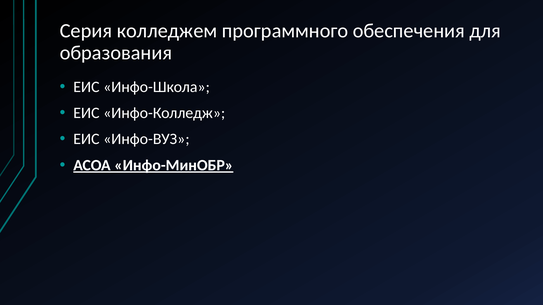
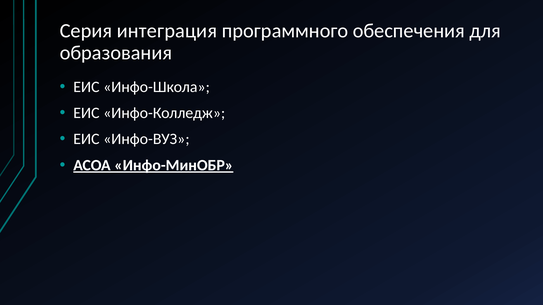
колледжем: колледжем -> интеграция
